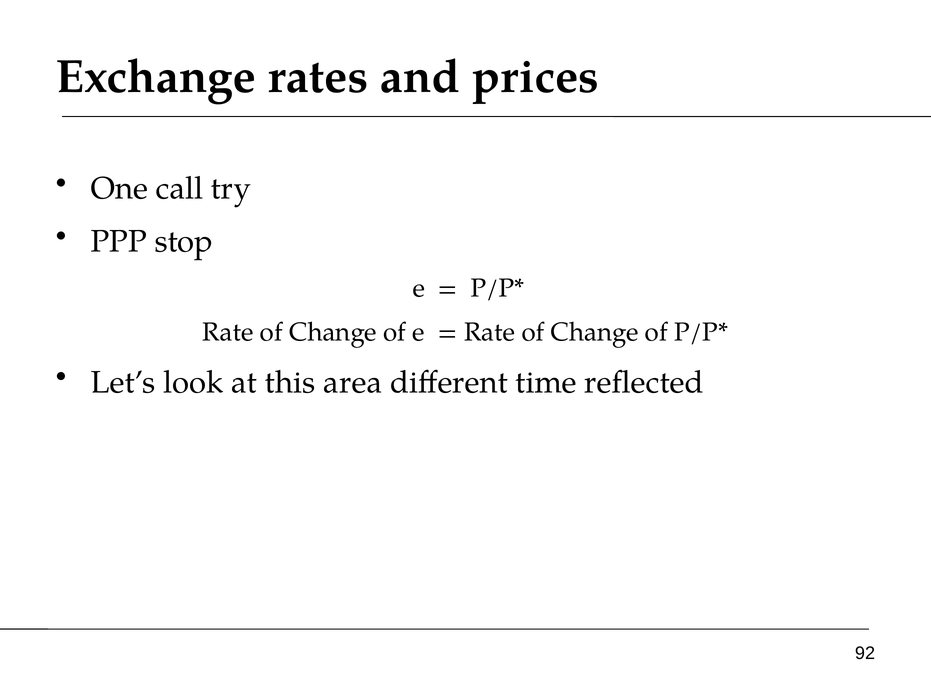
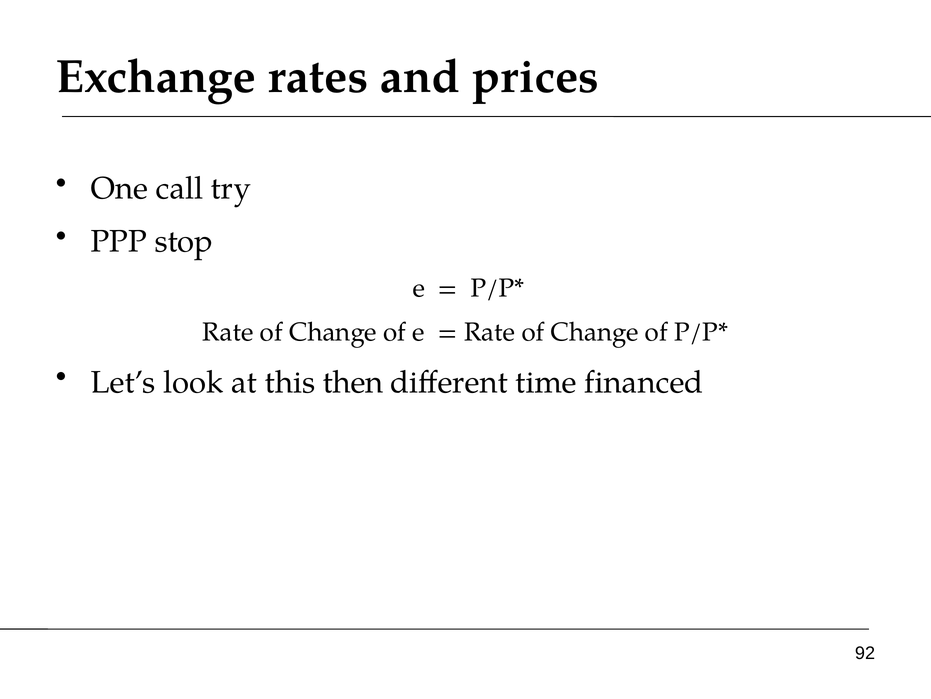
area: area -> then
reflected: reflected -> financed
